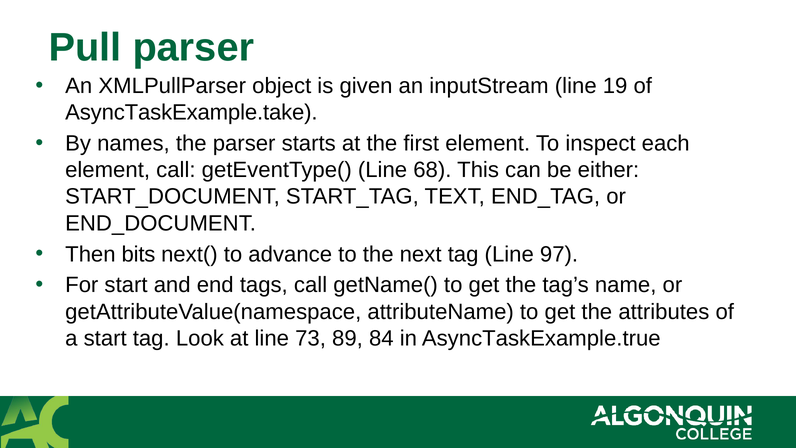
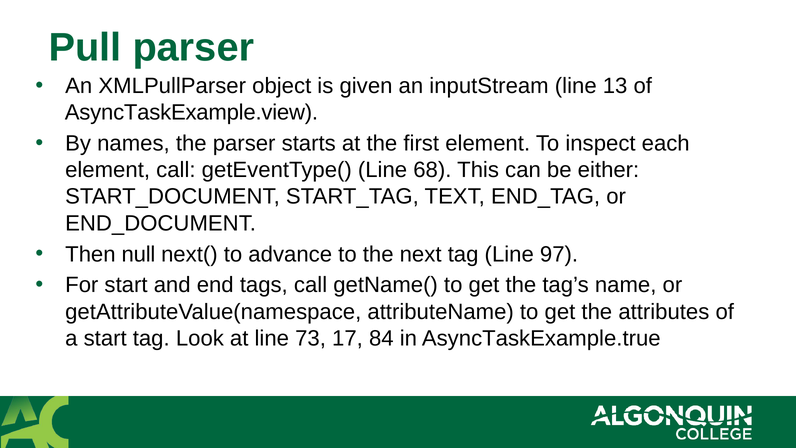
19: 19 -> 13
AsyncTaskExample.take: AsyncTaskExample.take -> AsyncTaskExample.view
bits: bits -> null
89: 89 -> 17
